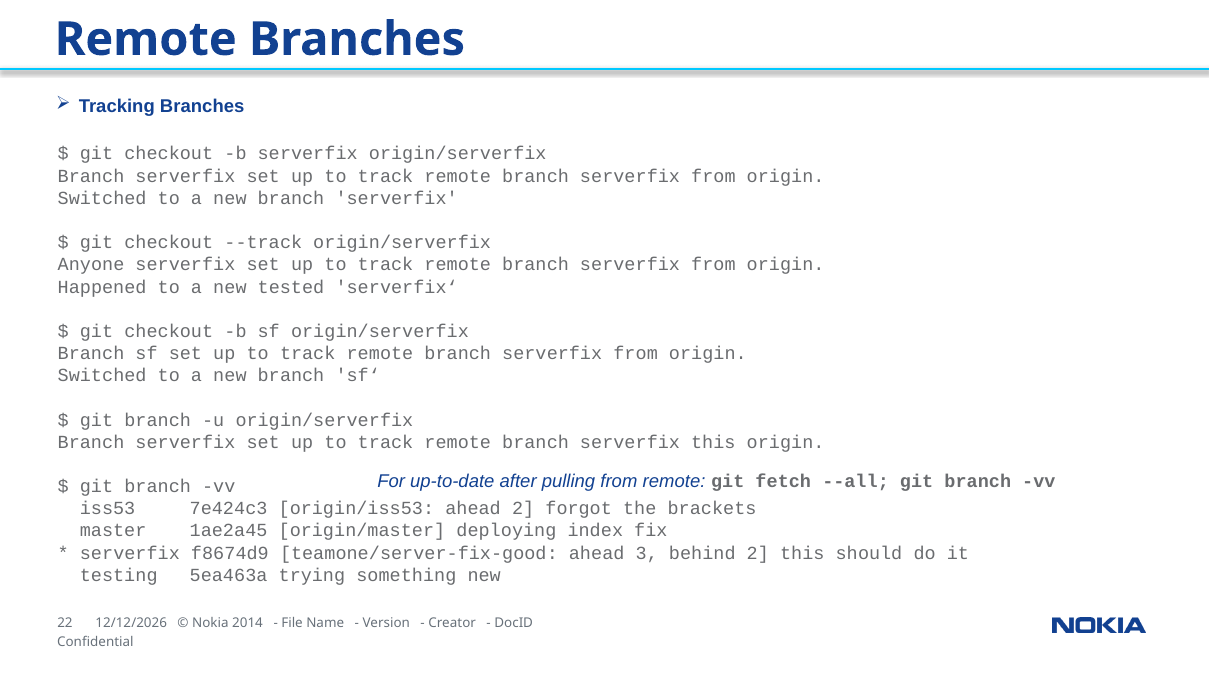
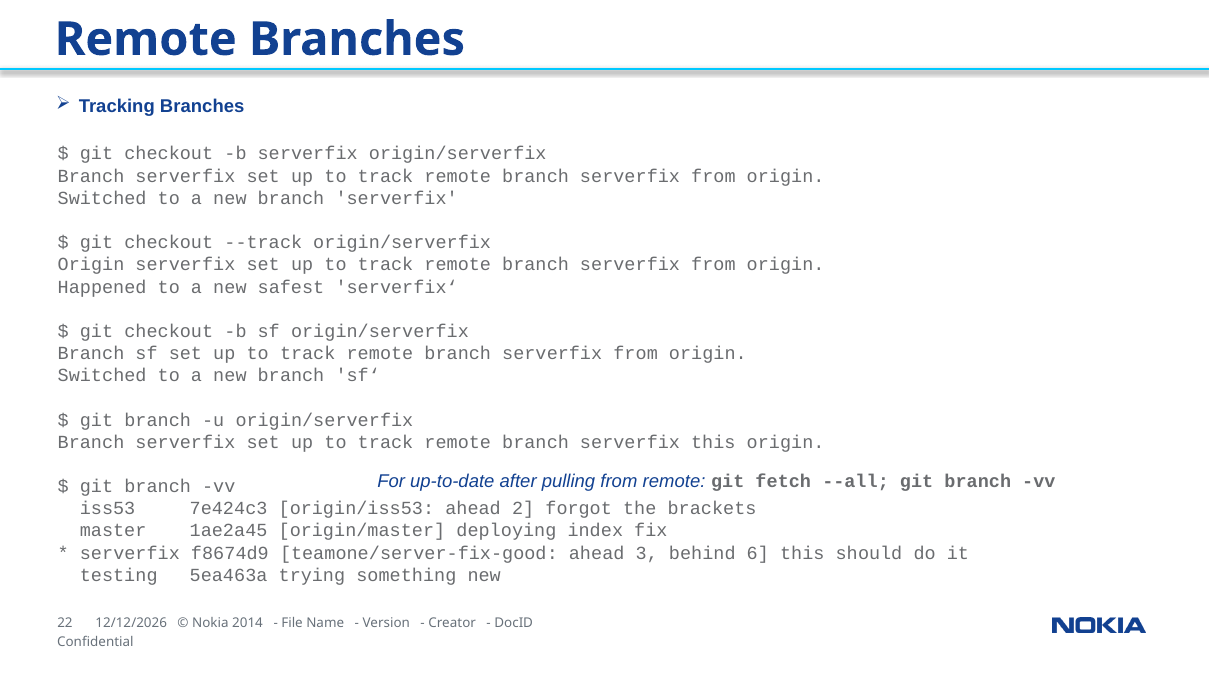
Anyone at (91, 265): Anyone -> Origin
tested: tested -> safest
behind 2: 2 -> 6
